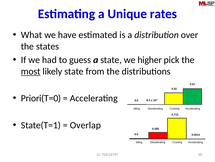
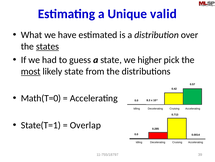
rates: rates -> valid
states underline: none -> present
Priori(T=0: Priori(T=0 -> Math(T=0
